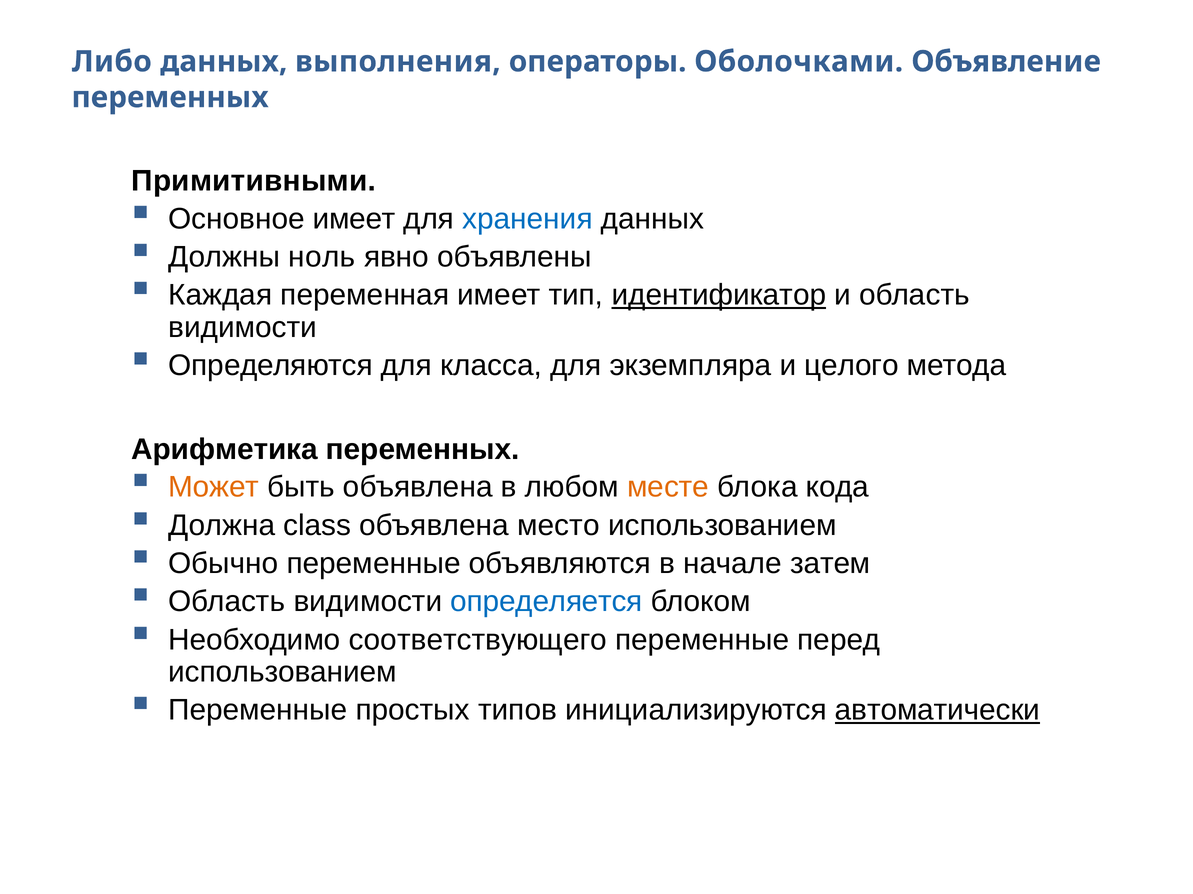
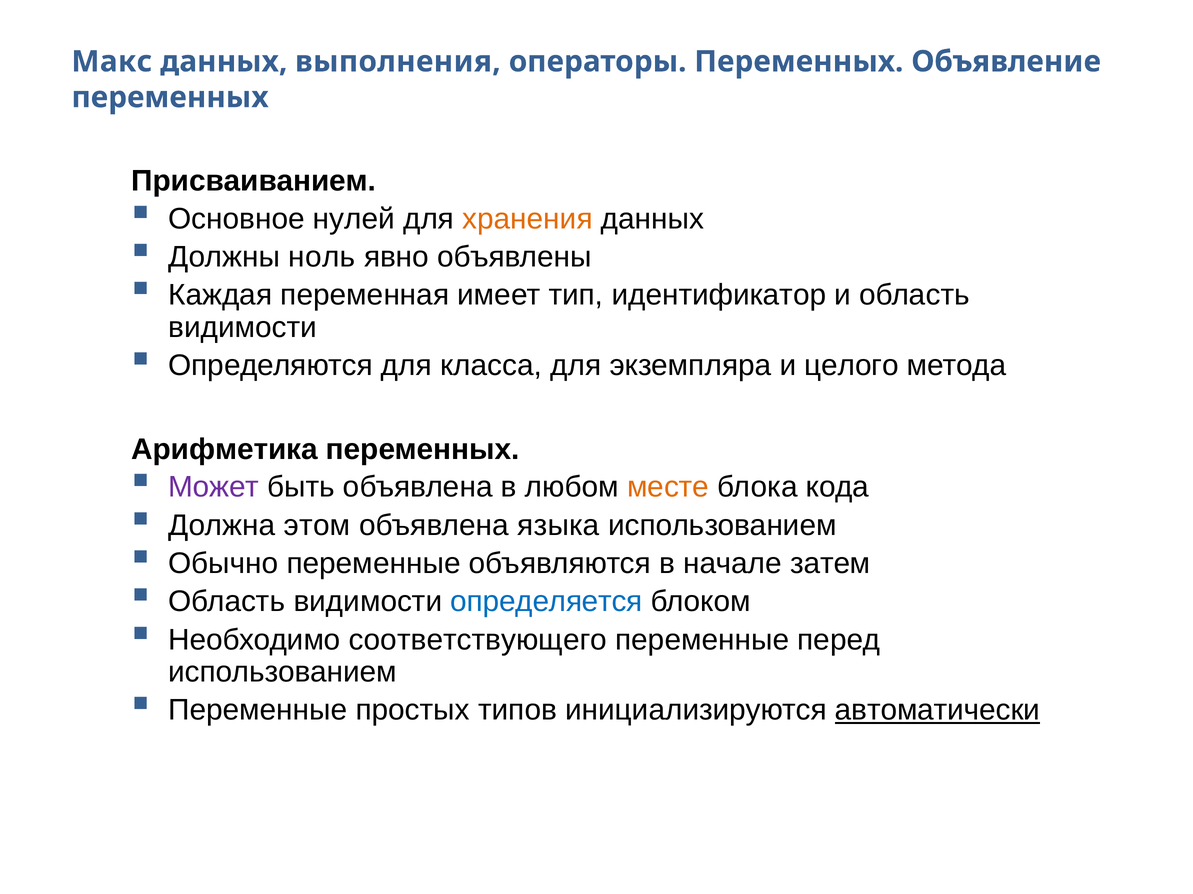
Либо: Либо -> Макс
операторы Оболочками: Оболочками -> Переменных
Примитивными: Примитивными -> Присваиванием
Основное имеет: имеет -> нулей
хранения colour: blue -> orange
идентификатор underline: present -> none
Может colour: orange -> purple
class: class -> этом
место: место -> языка
